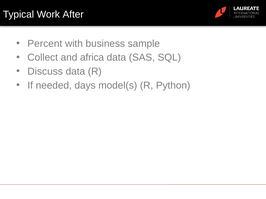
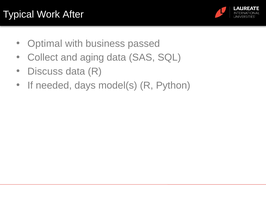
Percent: Percent -> Optimal
sample: sample -> passed
africa: africa -> aging
